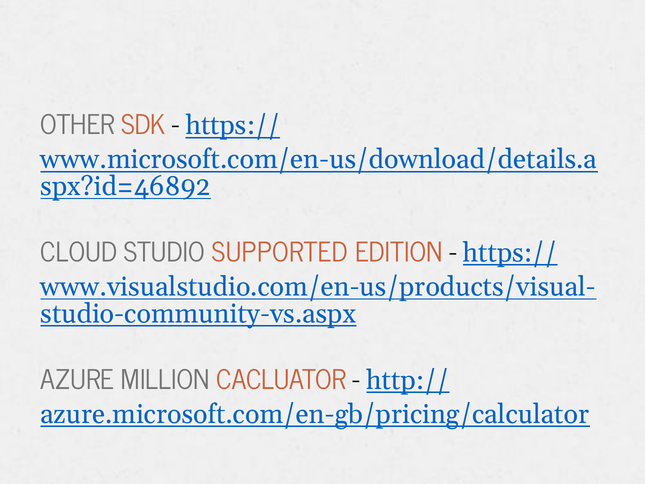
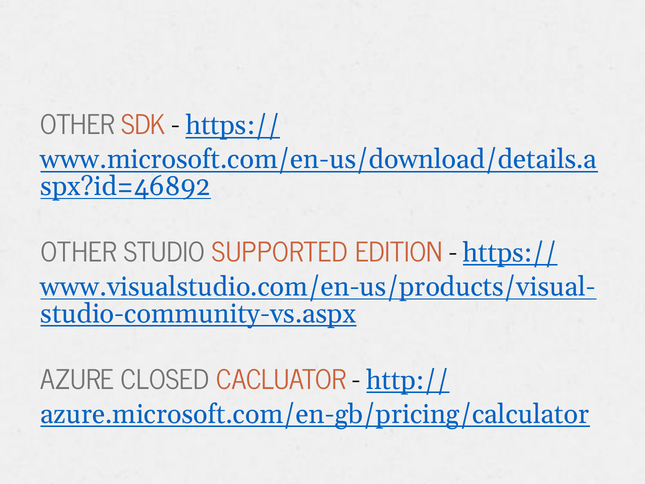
CLOUD at (79, 253): CLOUD -> OTHER
MILLION: MILLION -> CLOSED
